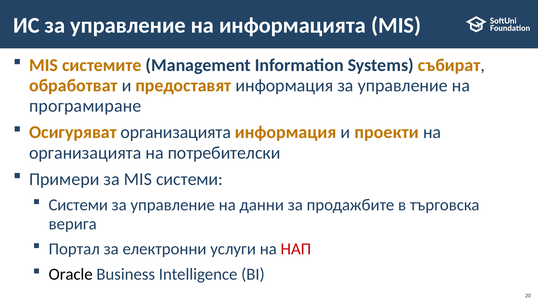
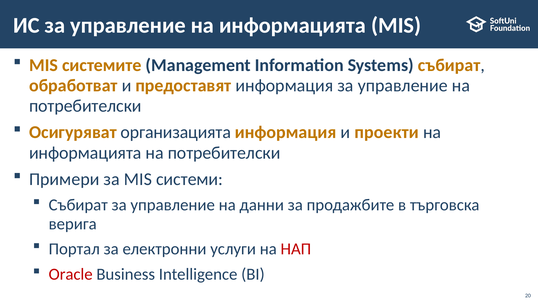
програмиране at (85, 106): програмиране -> потребителски
организацията at (85, 153): организацията -> информацията
Системи at (78, 205): Системи -> Събират
Oracle colour: black -> red
